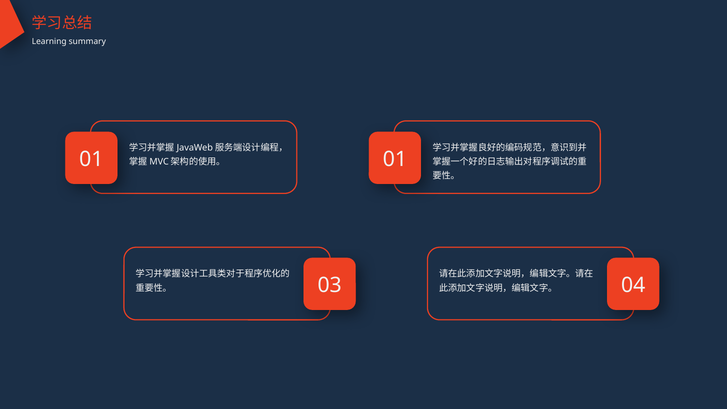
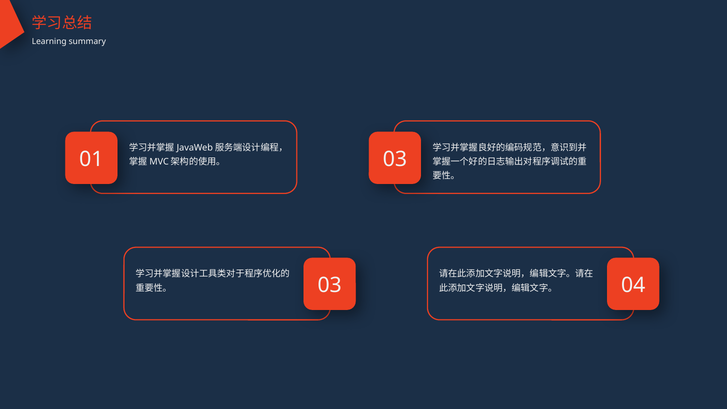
01 at (395, 159): 01 -> 03
